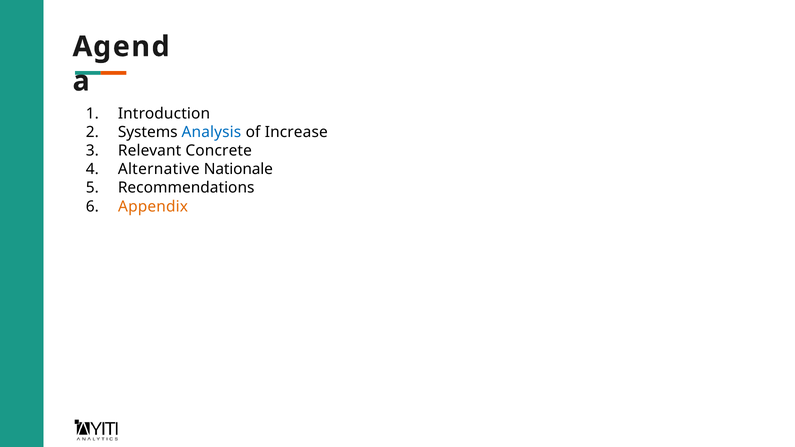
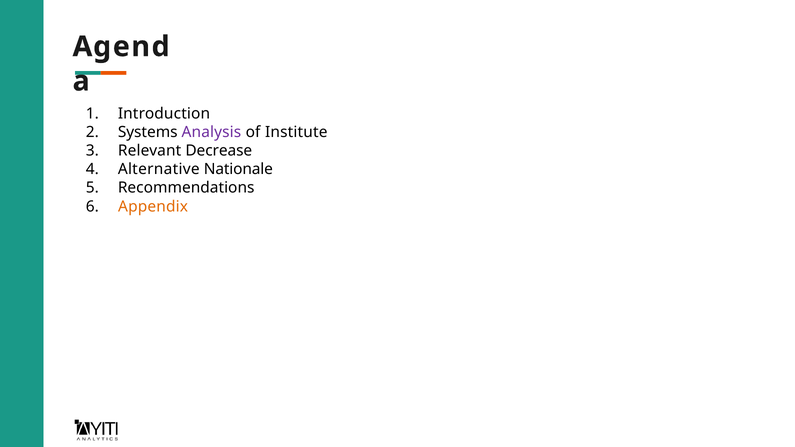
Analysis colour: blue -> purple
Increase: Increase -> Institute
Concrete: Concrete -> Decrease
